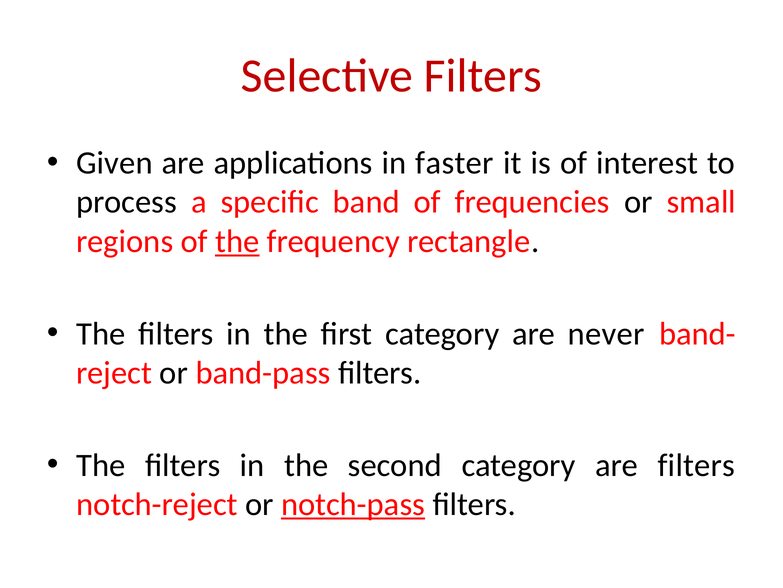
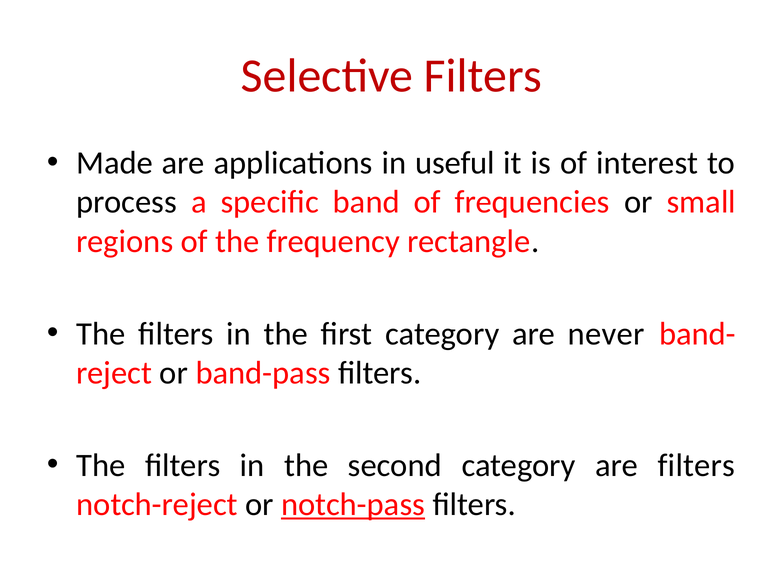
Given: Given -> Made
faster: faster -> useful
the at (237, 241) underline: present -> none
